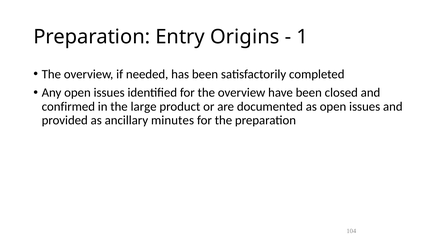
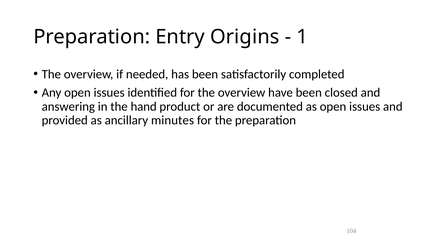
confirmed: confirmed -> answering
large: large -> hand
